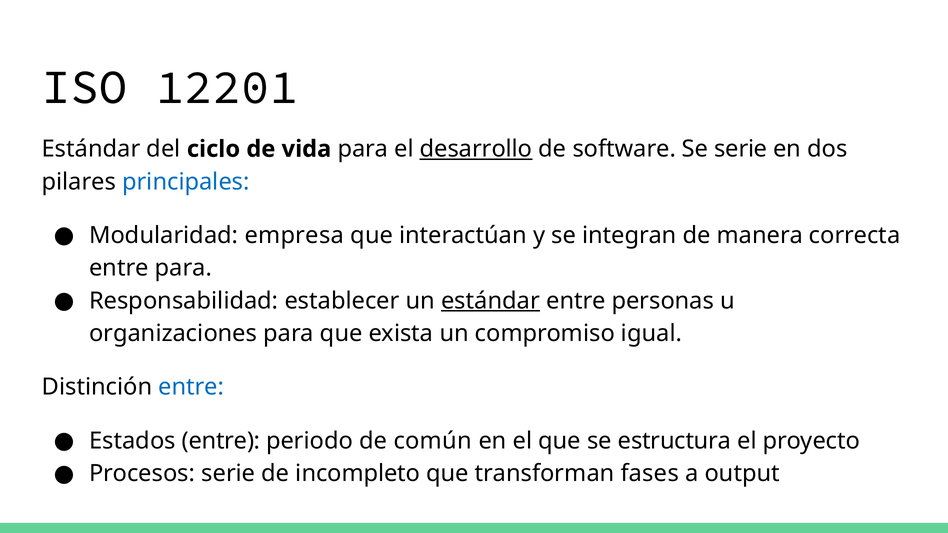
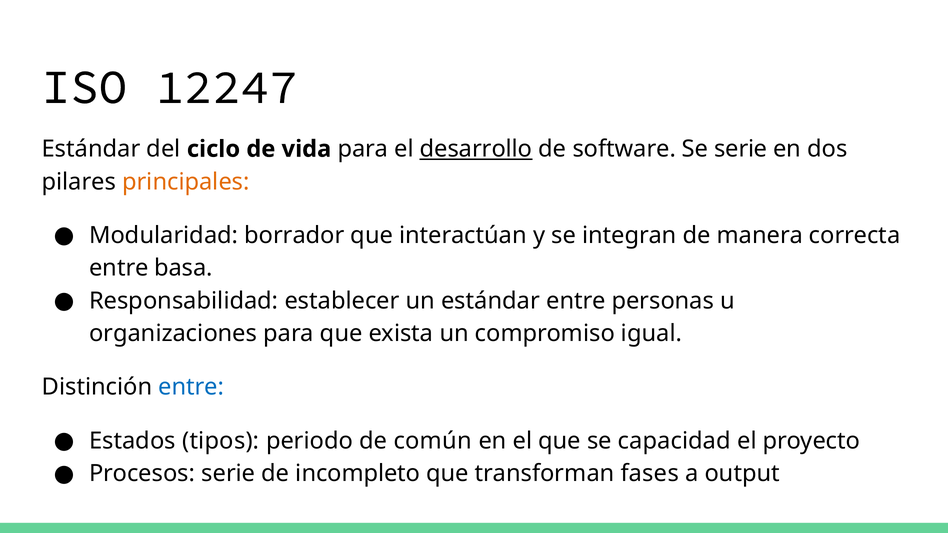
12201: 12201 -> 12247
principales colour: blue -> orange
empresa: empresa -> borrador
entre para: para -> basa
estándar at (491, 301) underline: present -> none
Estados entre: entre -> tipos
estructura: estructura -> capacidad
